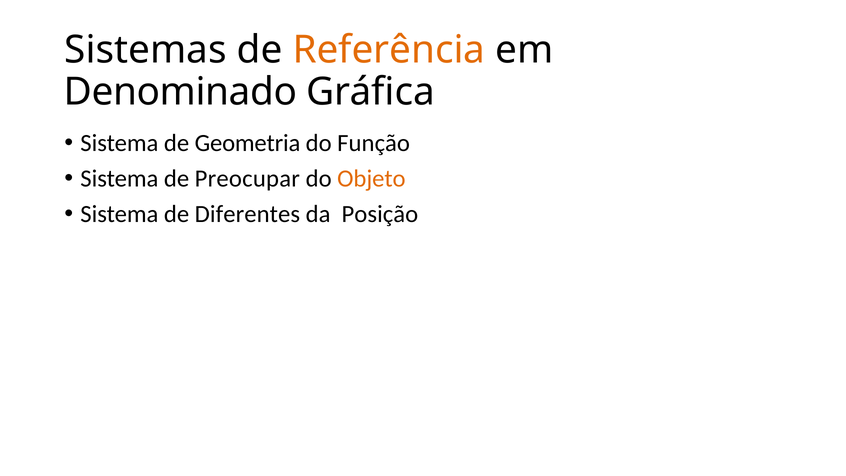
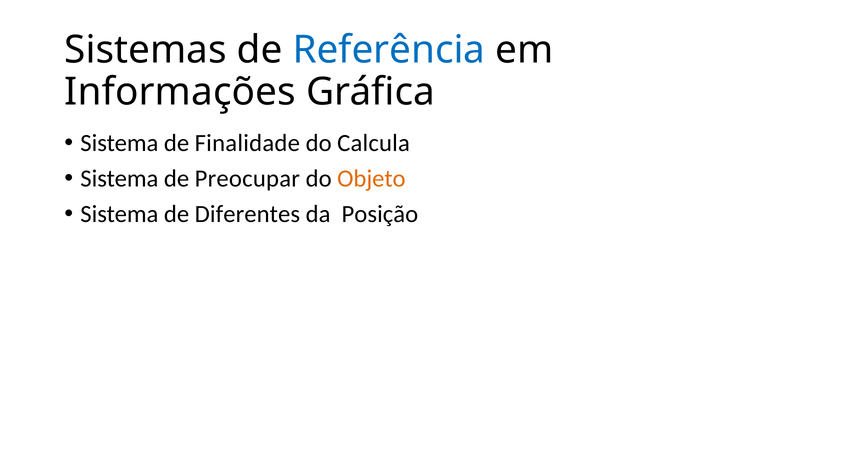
Referência colour: orange -> blue
Denominado: Denominado -> Informações
Geometria: Geometria -> Finalidade
Função: Função -> Calcula
